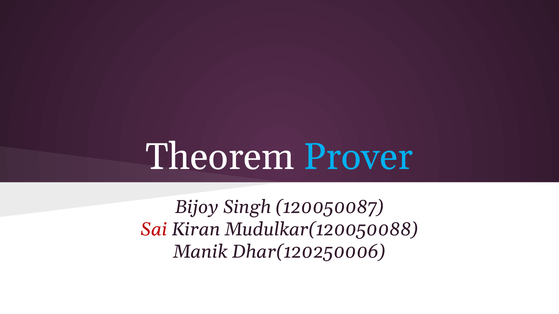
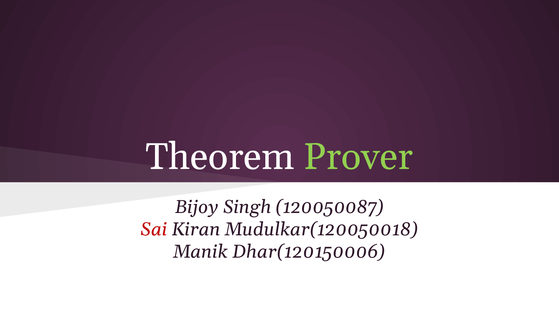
Prover colour: light blue -> light green
Mudulkar(120050088: Mudulkar(120050088 -> Mudulkar(120050018
Dhar(120250006: Dhar(120250006 -> Dhar(120150006
